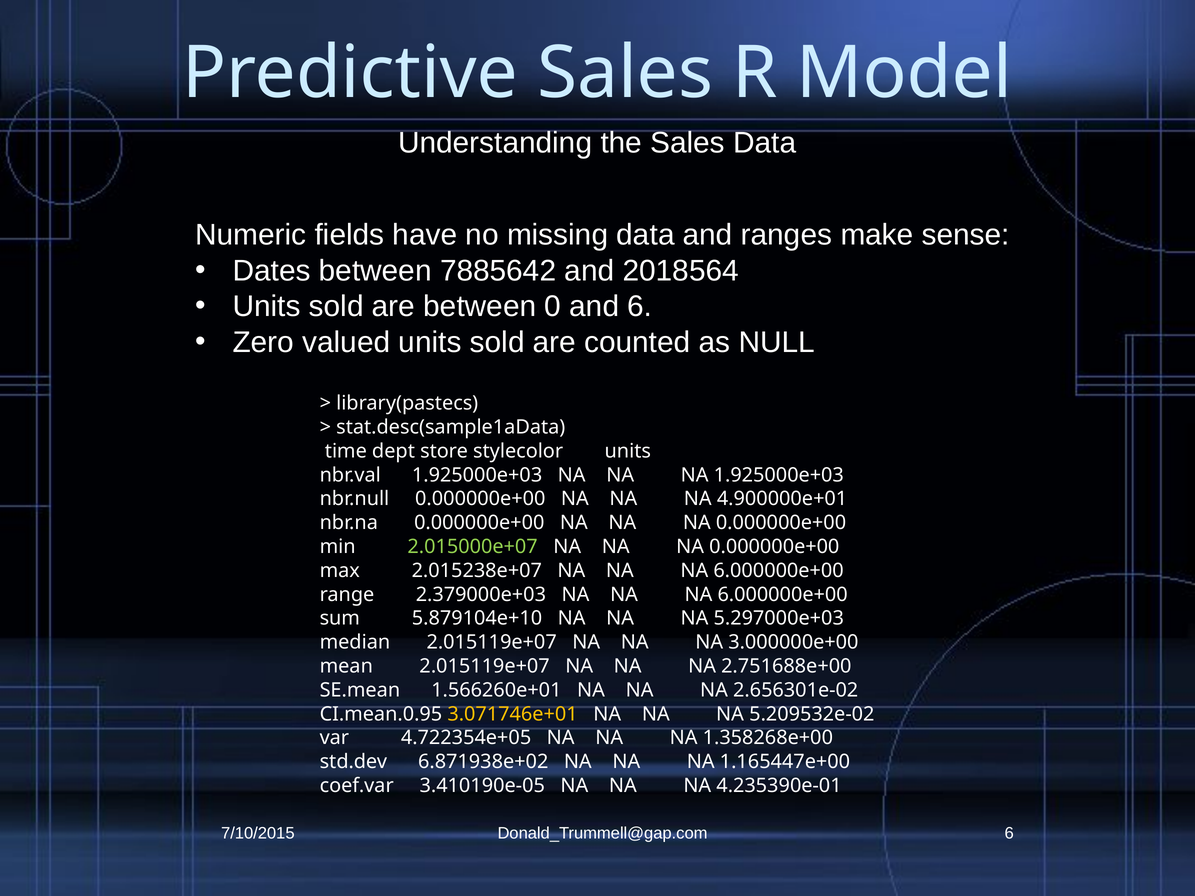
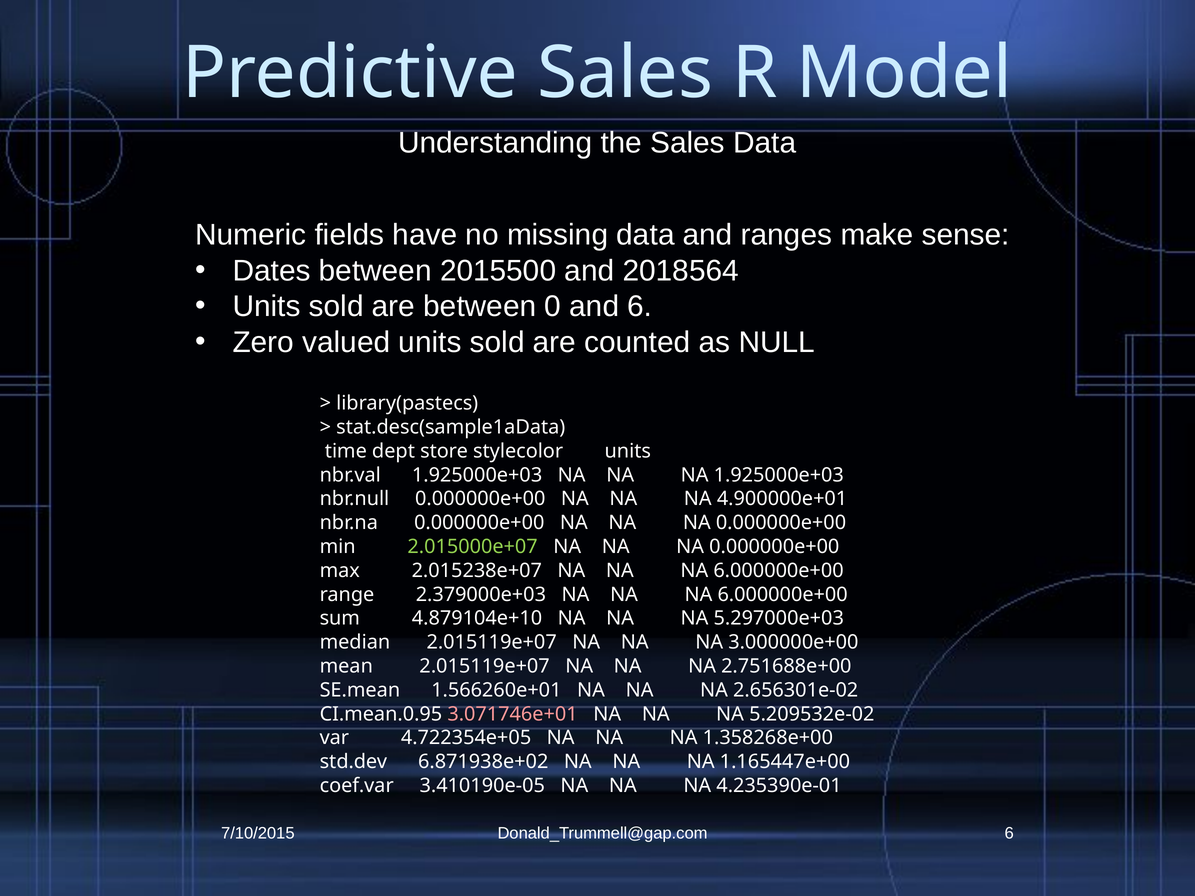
7885642: 7885642 -> 2015500
5.879104e+10: 5.879104e+10 -> 4.879104e+10
3.071746e+01 colour: yellow -> pink
